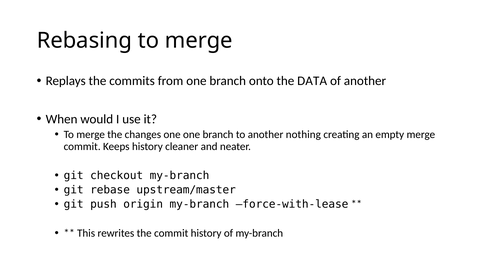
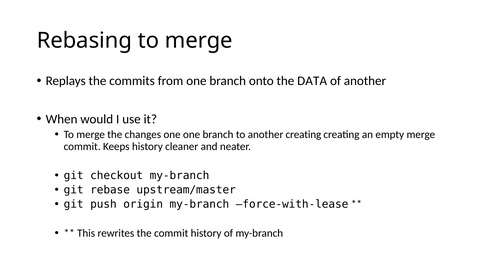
another nothing: nothing -> creating
